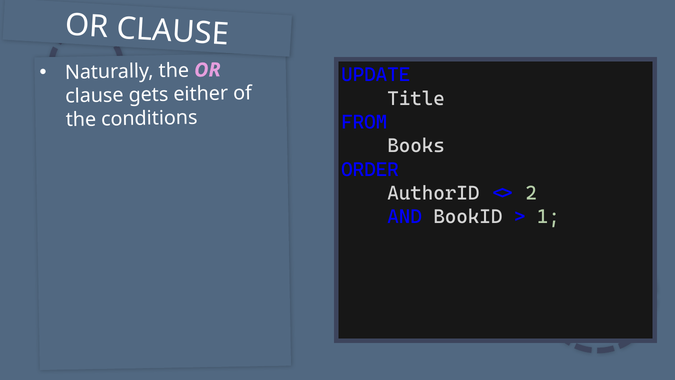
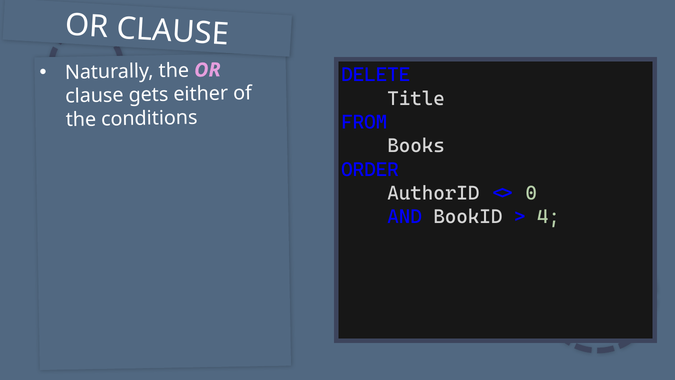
UPDATE: UPDATE -> DELETE
2: 2 -> 0
1: 1 -> 4
